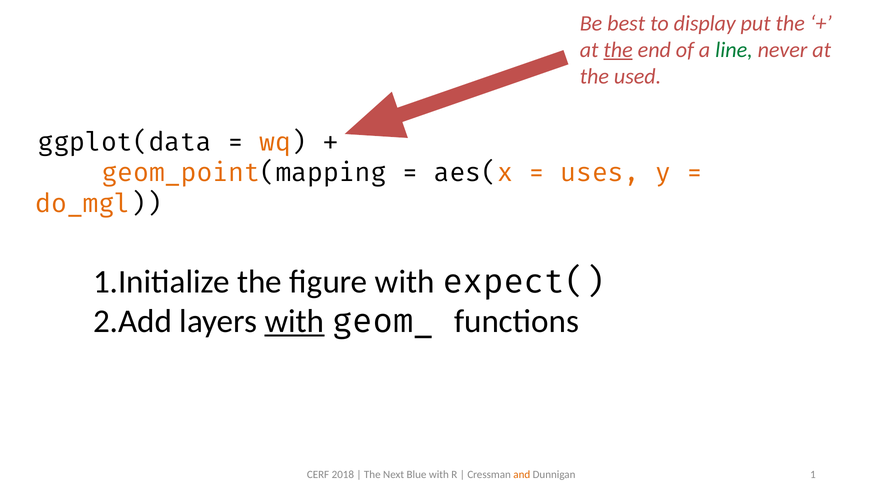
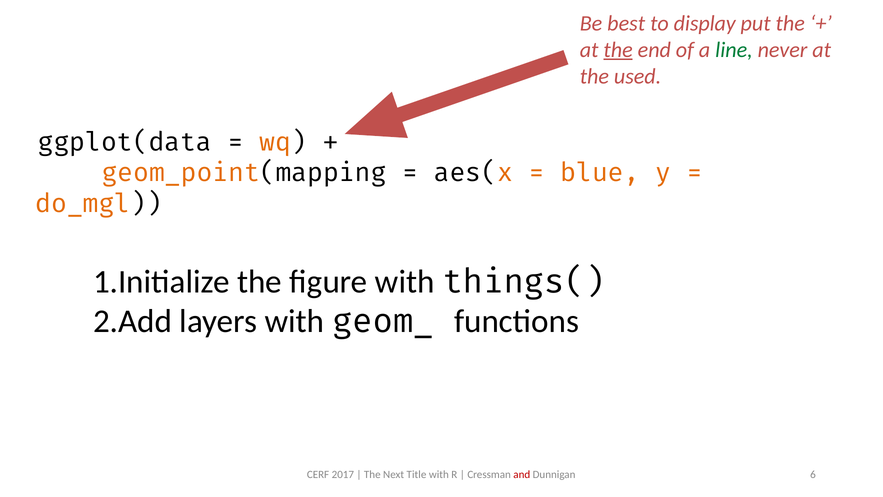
uses: uses -> blue
expect(: expect( -> things(
with at (295, 321) underline: present -> none
2018: 2018 -> 2017
Blue: Blue -> Title
and colour: orange -> red
1: 1 -> 6
